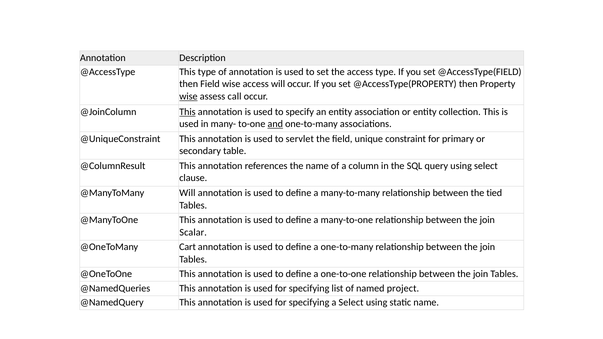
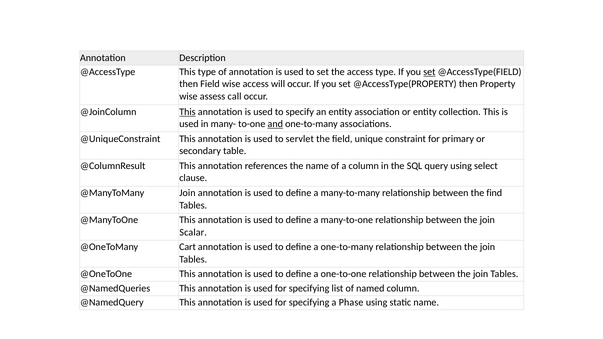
set at (429, 72) underline: none -> present
wise at (188, 96) underline: present -> none
@ManyToMany Will: Will -> Join
tied: tied -> find
named project: project -> column
a Select: Select -> Phase
